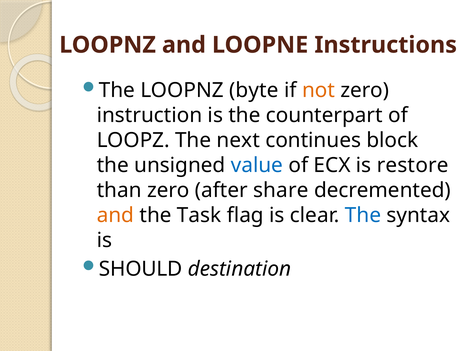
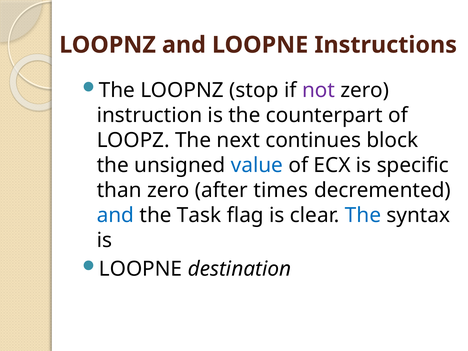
byte: byte -> stop
not colour: orange -> purple
restore: restore -> specific
share: share -> times
and at (115, 215) colour: orange -> blue
SHOULD at (141, 269): SHOULD -> LOOPNE
